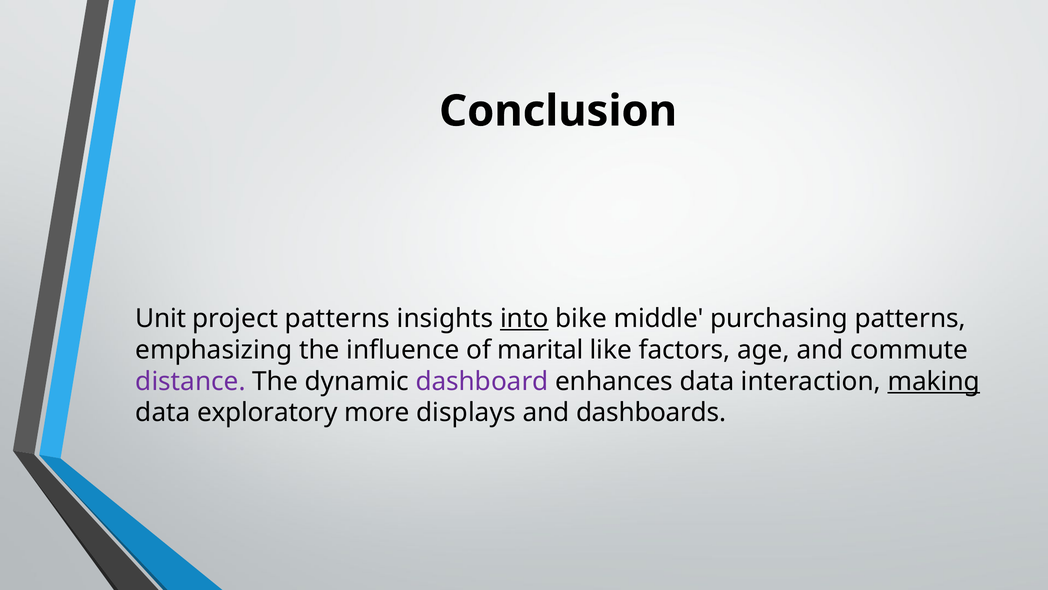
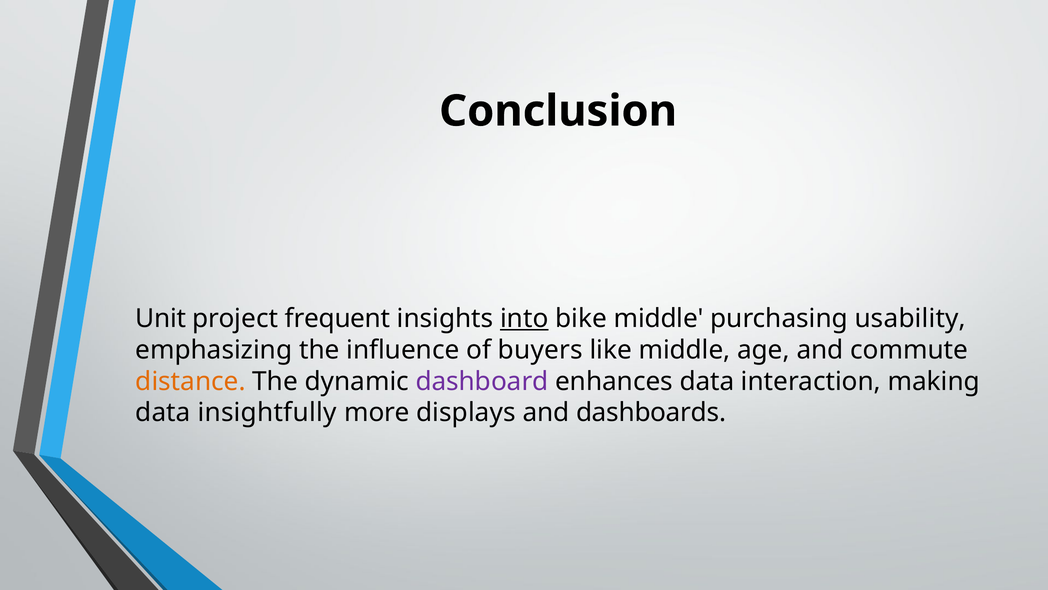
project patterns: patterns -> frequent
purchasing patterns: patterns -> usability
marital: marital -> buyers
like factors: factors -> middle
distance colour: purple -> orange
making underline: present -> none
exploratory: exploratory -> insightfully
